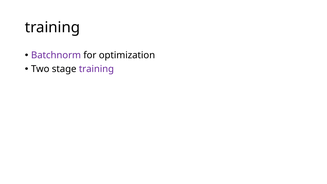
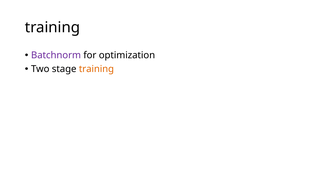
training at (96, 69) colour: purple -> orange
